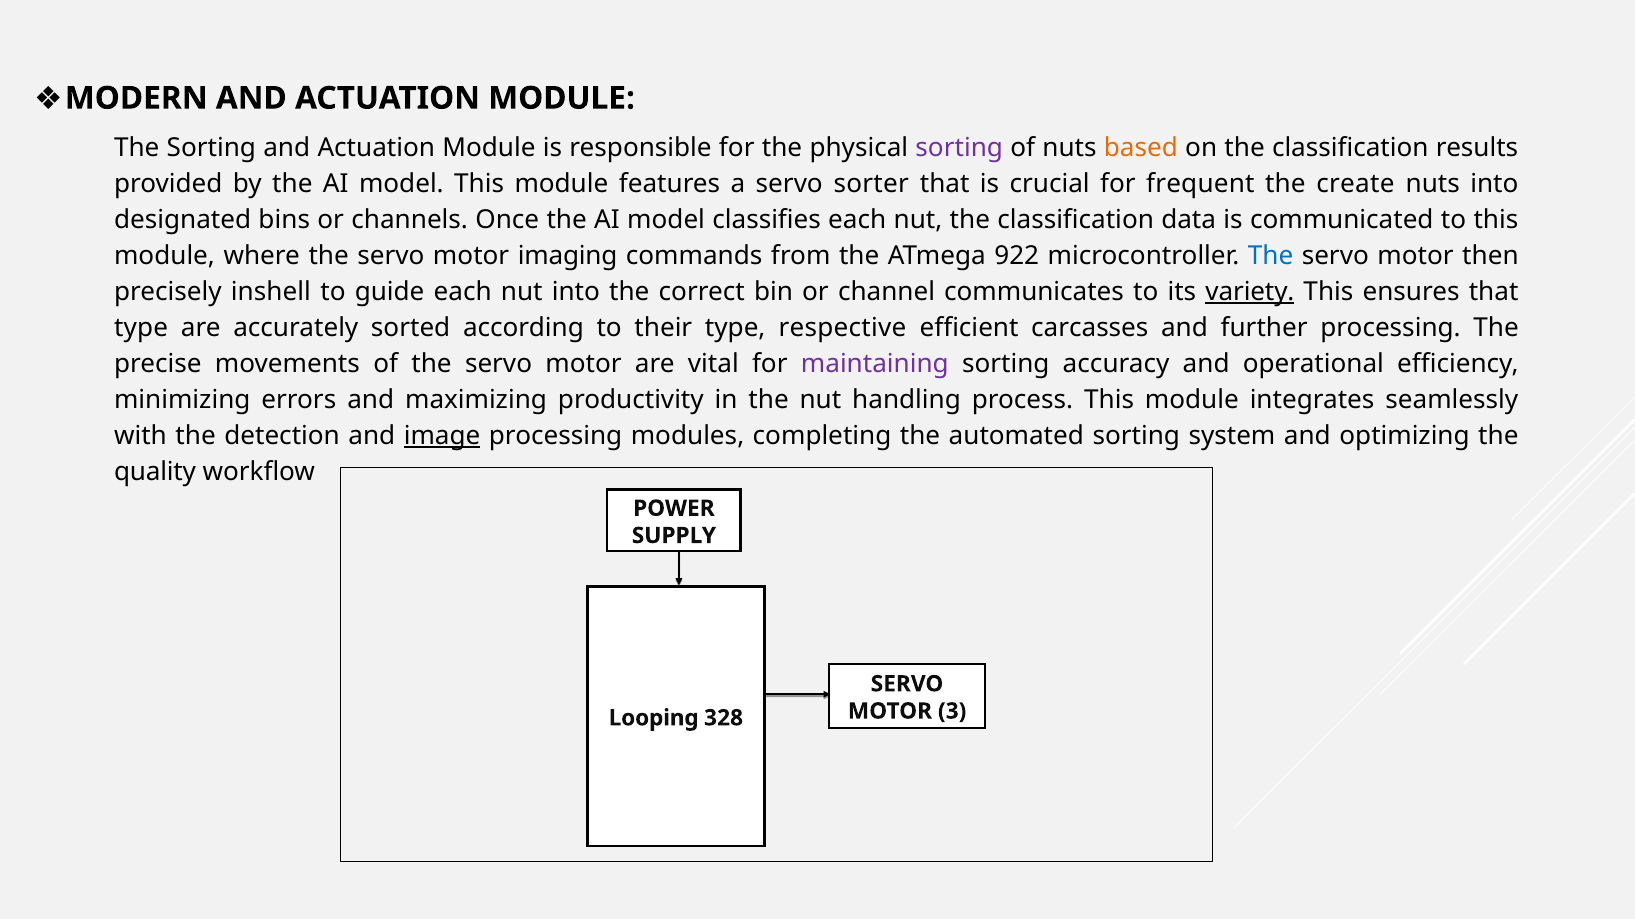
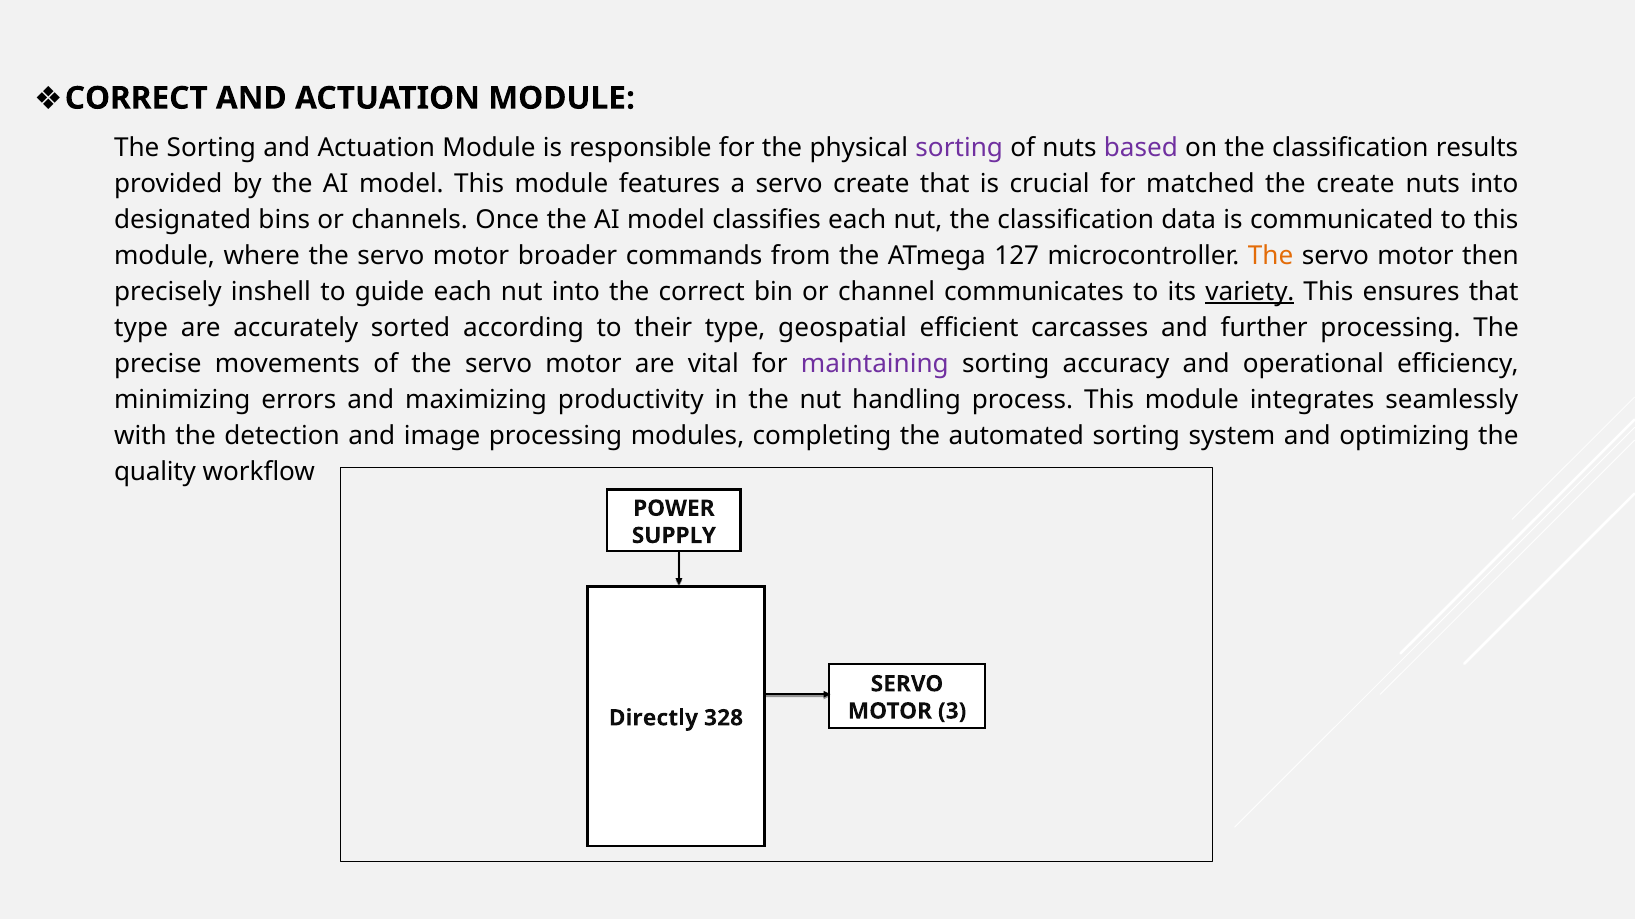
MODERN at (136, 98): MODERN -> CORRECT
based colour: orange -> purple
servo sorter: sorter -> create
frequent: frequent -> matched
imaging: imaging -> broader
922: 922 -> 127
The at (1271, 256) colour: blue -> orange
respective: respective -> geospatial
image underline: present -> none
Looping: Looping -> Directly
